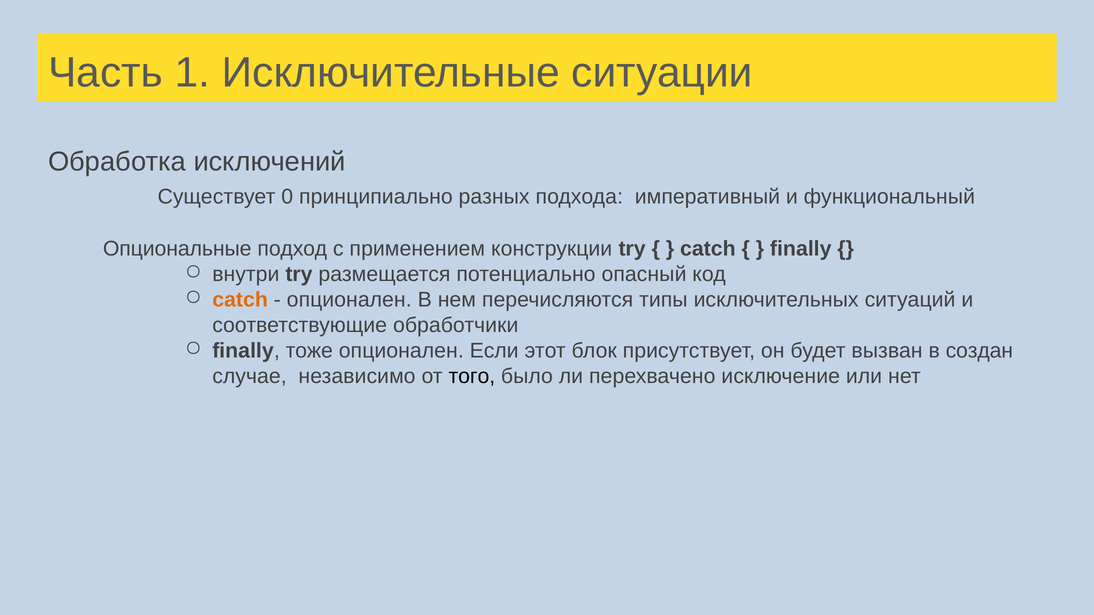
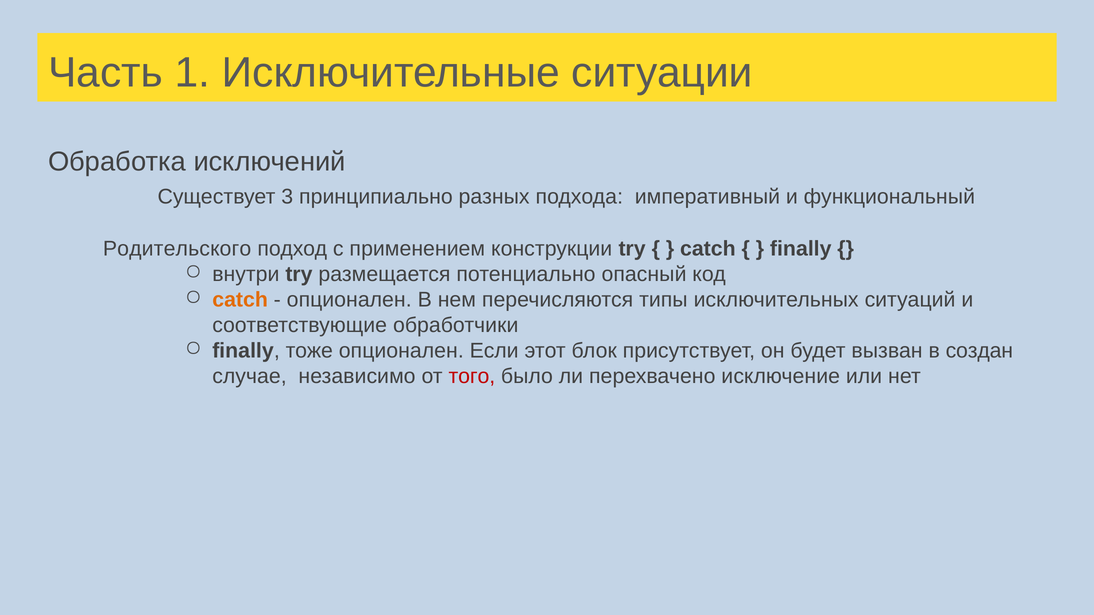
0: 0 -> 3
Опциональные: Опциональные -> Родительского
того colour: black -> red
